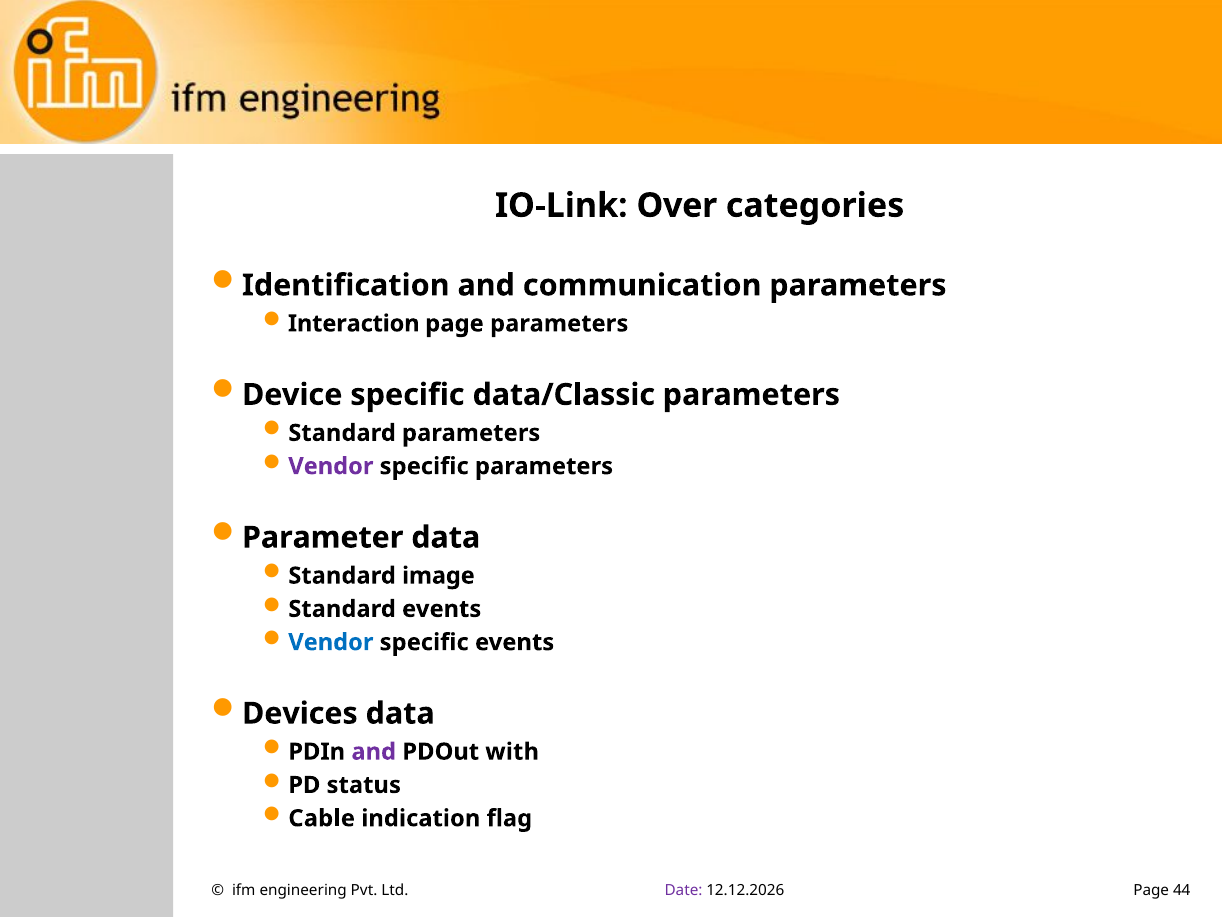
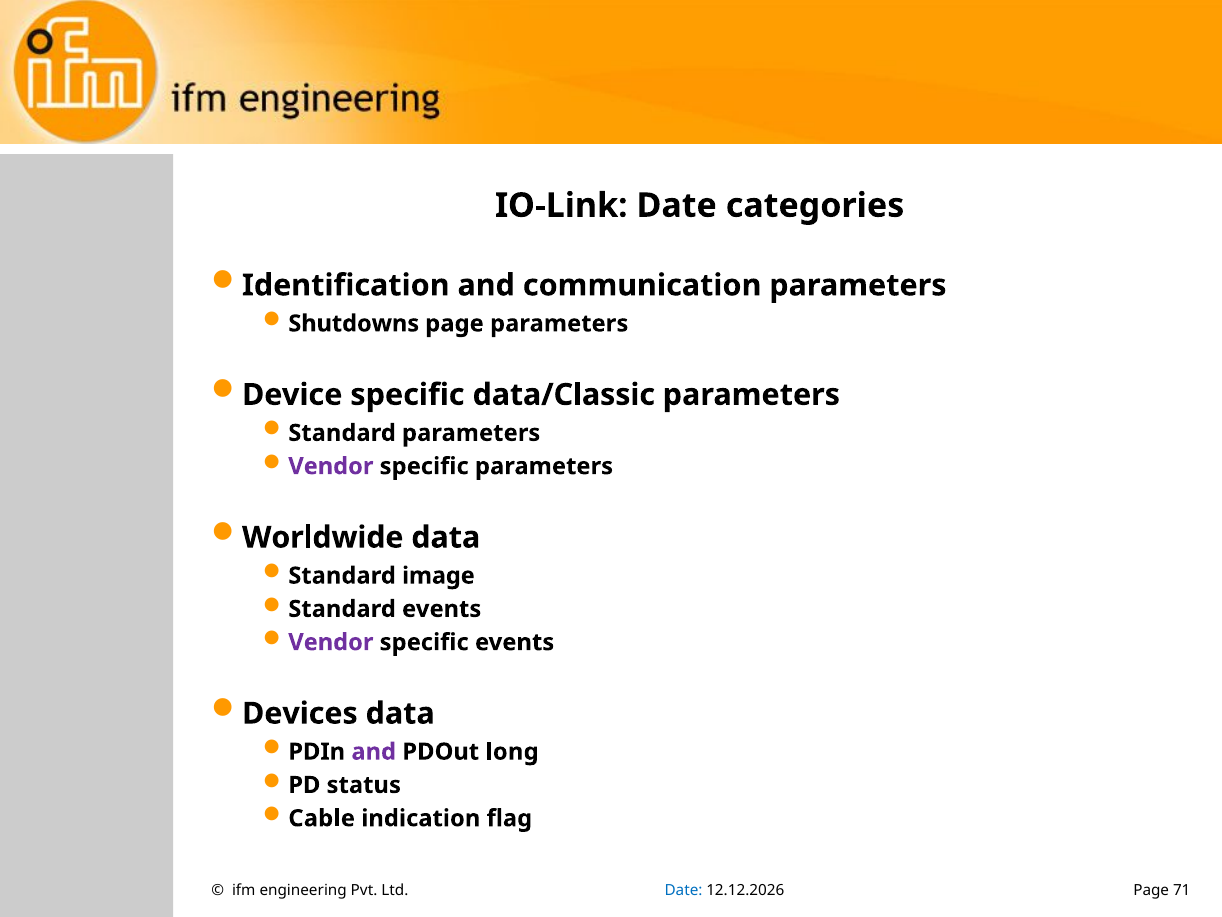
IO-Link Over: Over -> Date
Interaction: Interaction -> Shutdowns
Parameter: Parameter -> Worldwide
Vendor at (331, 642) colour: blue -> purple
with: with -> long
Date at (684, 890) colour: purple -> blue
44: 44 -> 71
